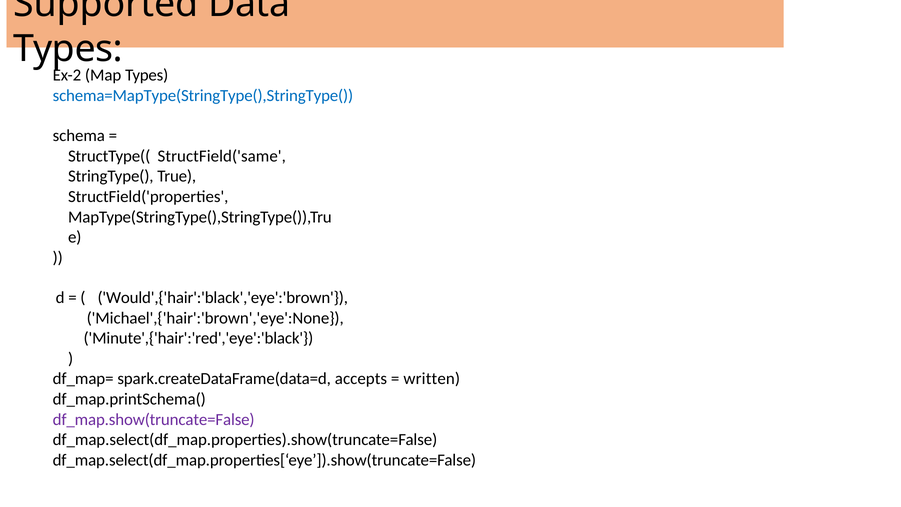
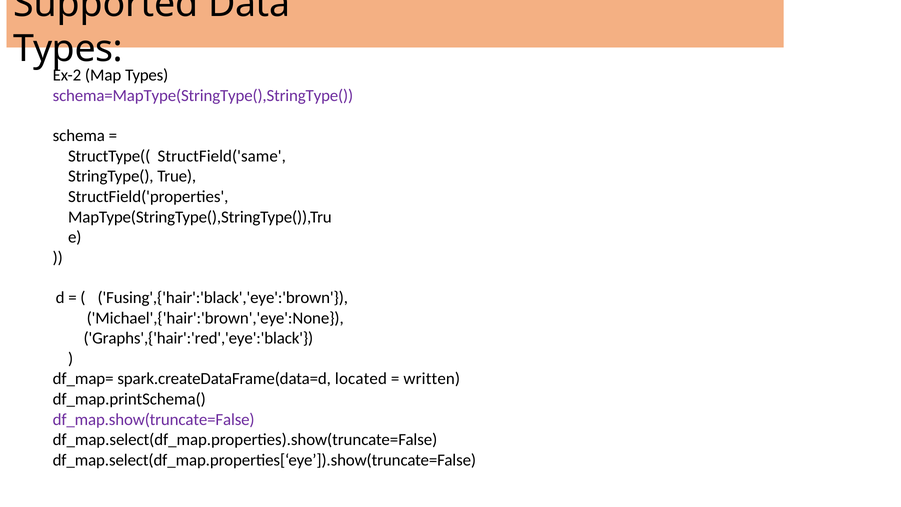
schema=MapType(StringType(),StringType( colour: blue -> purple
Would',{'hair':'black','eye':'brown: Would',{'hair':'black','eye':'brown -> Fusing',{'hair':'black','eye':'brown
Minute',{'hair':'red','eye':'black: Minute',{'hair':'red','eye':'black -> Graphs',{'hair':'red','eye':'black
accepts: accepts -> located
